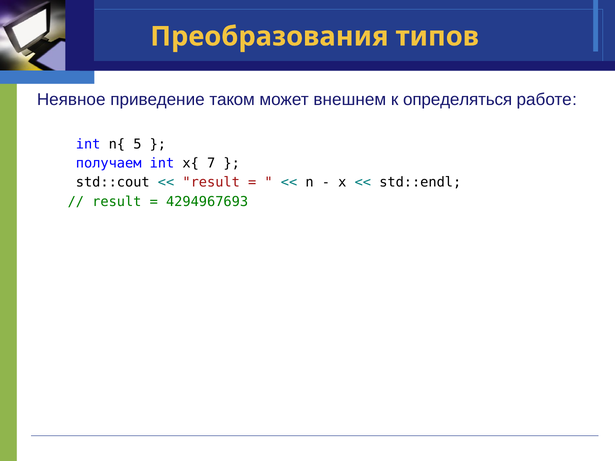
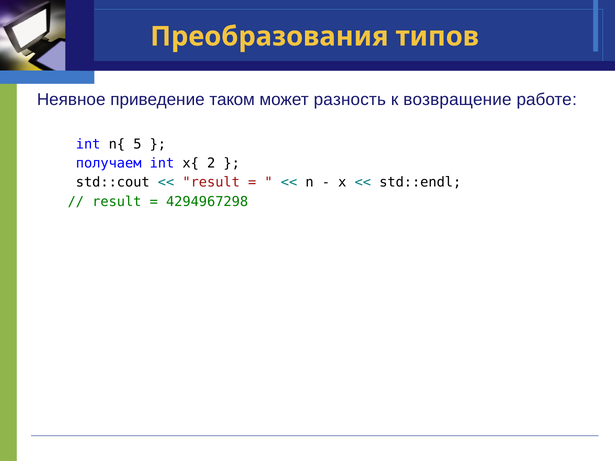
внешнем: внешнем -> разность
определяться: определяться -> возвращение
7: 7 -> 2
4294967693: 4294967693 -> 4294967298
